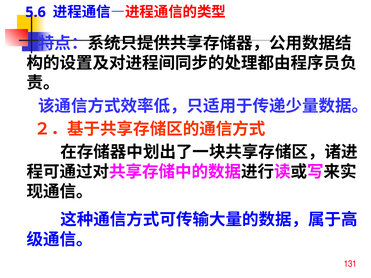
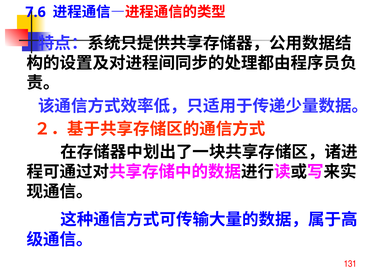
5.6: 5.6 -> 7.6
